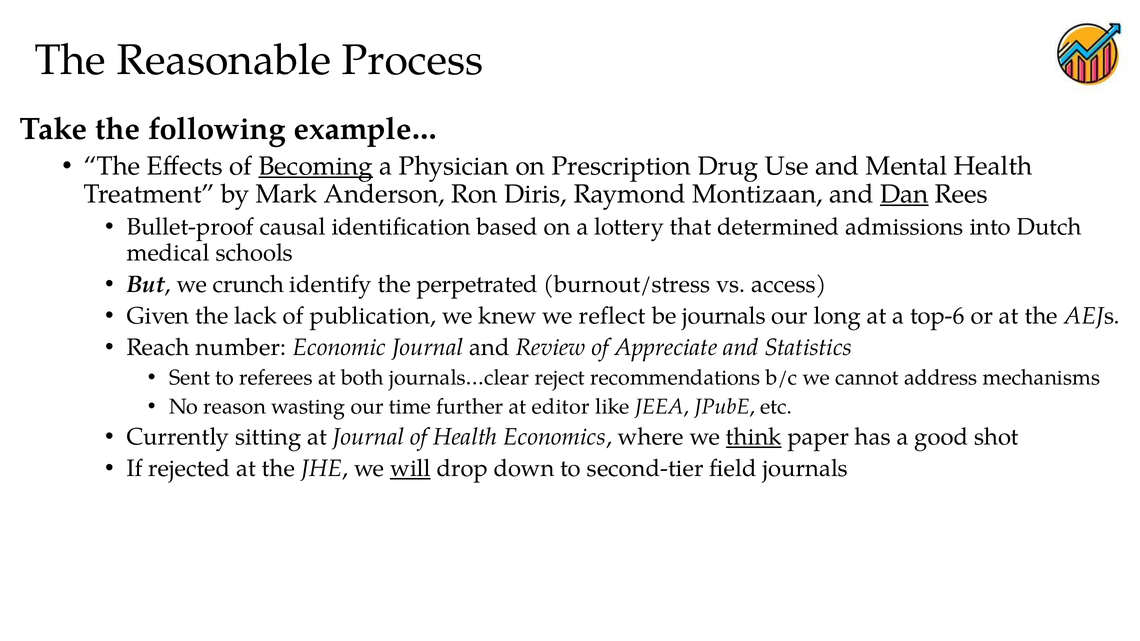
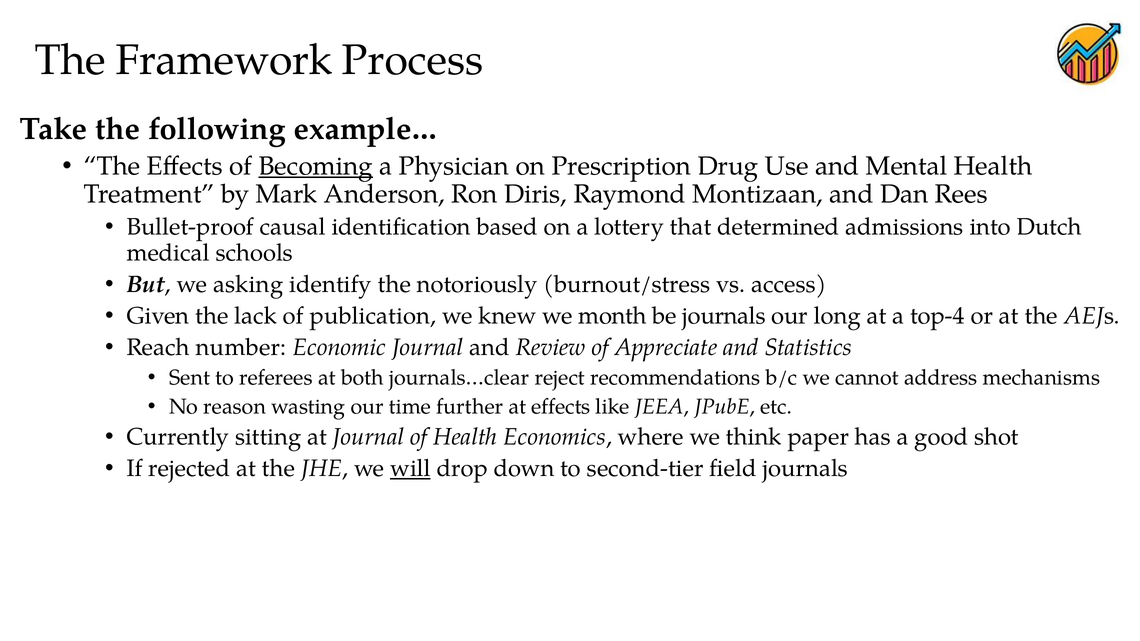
Reasonable: Reasonable -> Framework
Dan underline: present -> none
crunch: crunch -> asking
perpetrated: perpetrated -> notoriously
reflect: reflect -> month
top-6: top-6 -> top-4
at editor: editor -> effects
think underline: present -> none
